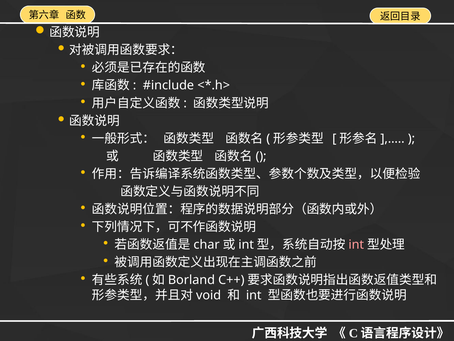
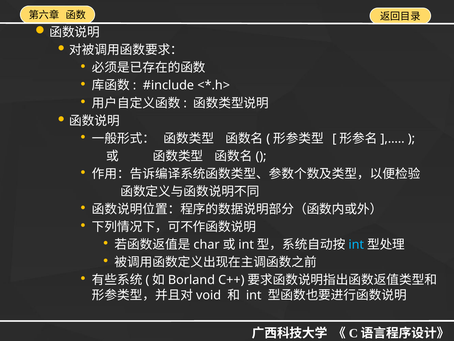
int at (356, 244) colour: pink -> light blue
